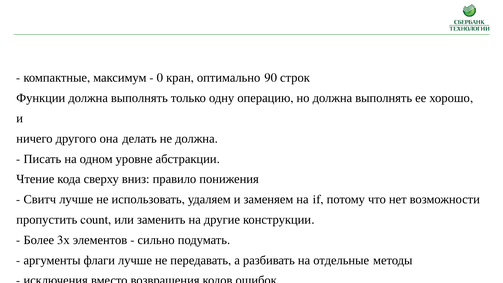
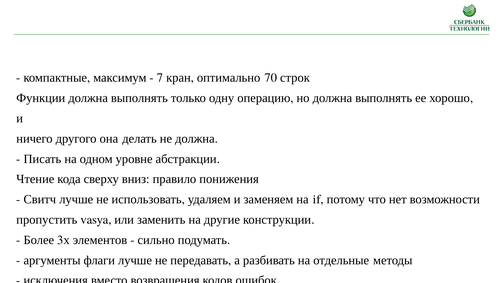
0: 0 -> 7
90: 90 -> 70
count: count -> vasya
